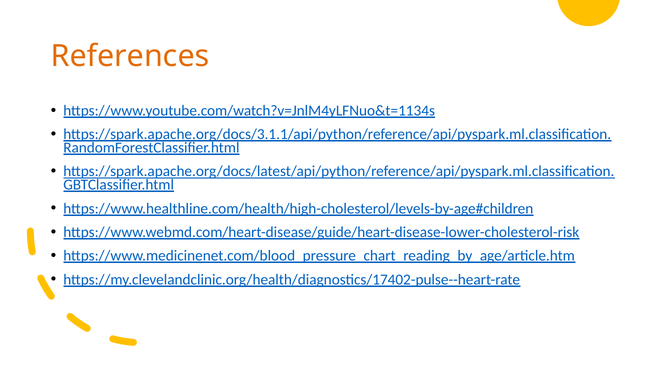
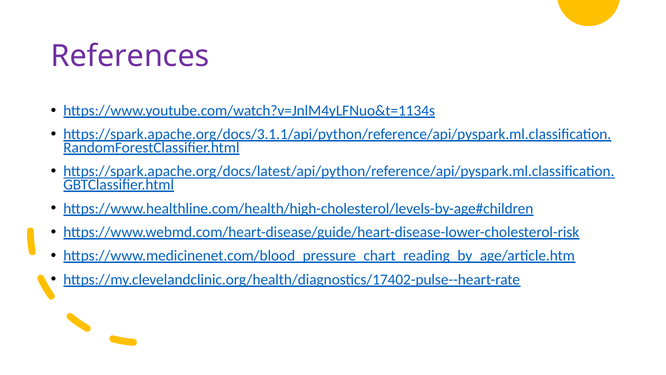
References colour: orange -> purple
